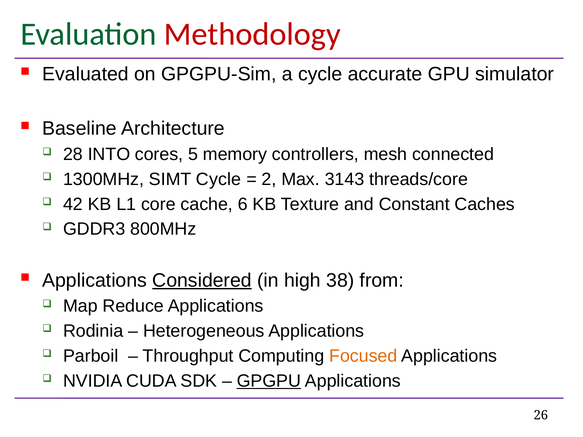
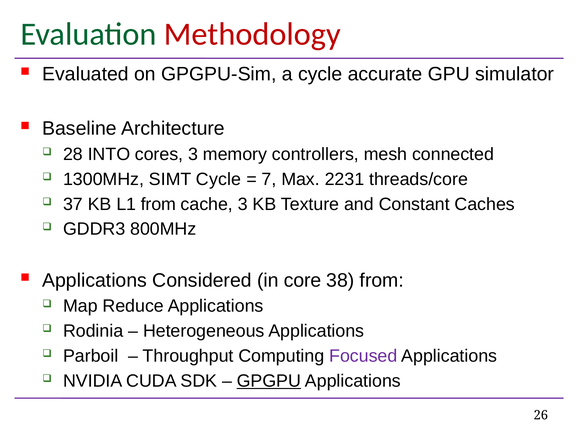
cores 5: 5 -> 3
2: 2 -> 7
3143: 3143 -> 2231
42: 42 -> 37
L1 core: core -> from
cache 6: 6 -> 3
Considered underline: present -> none
high: high -> core
Focused colour: orange -> purple
